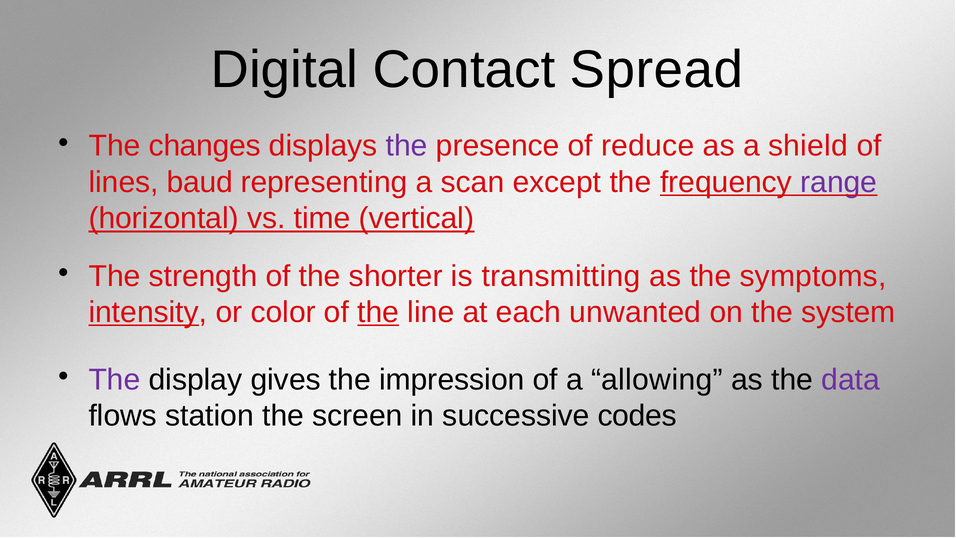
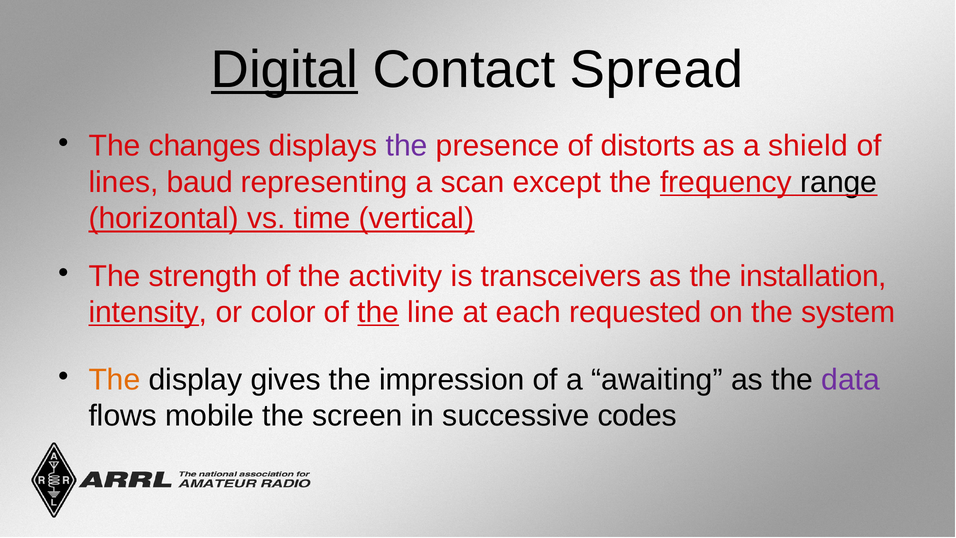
Digital underline: none -> present
reduce: reduce -> distorts
range colour: purple -> black
shorter: shorter -> activity
transmitting: transmitting -> transceivers
symptoms: symptoms -> installation
unwanted: unwanted -> requested
The at (115, 380) colour: purple -> orange
allowing: allowing -> awaiting
station: station -> mobile
